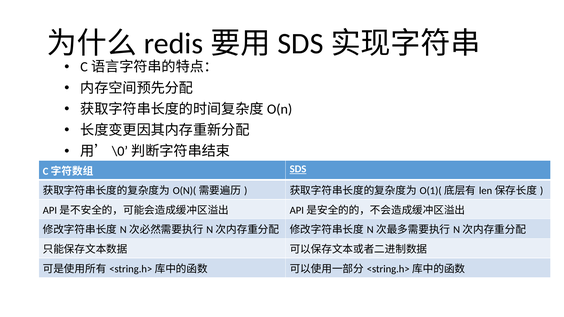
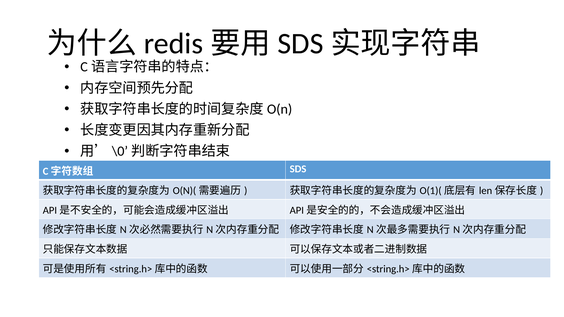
SDS underline: present -> none
